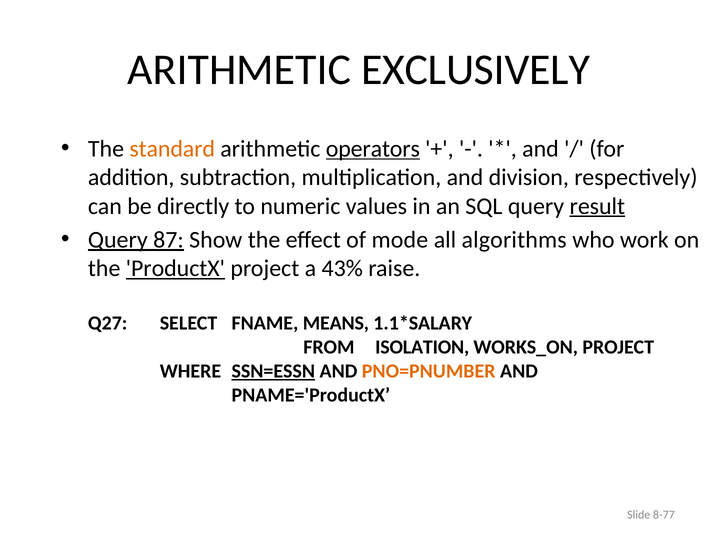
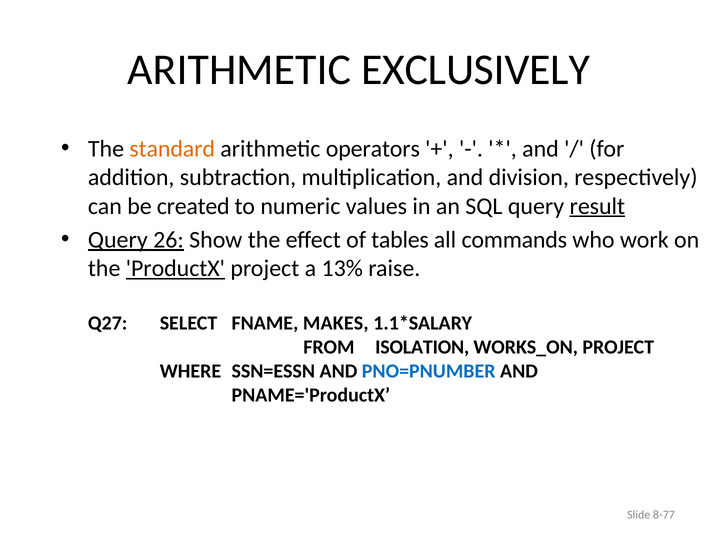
operators underline: present -> none
directly: directly -> created
87: 87 -> 26
mode: mode -> tables
algorithms: algorithms -> commands
43%: 43% -> 13%
MEANS: MEANS -> MAKES
SSN=ESSN underline: present -> none
PNO=PNUMBER colour: orange -> blue
